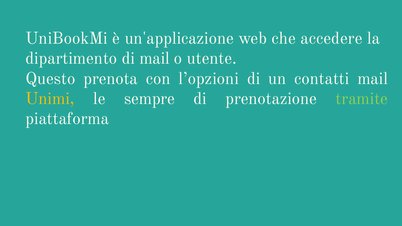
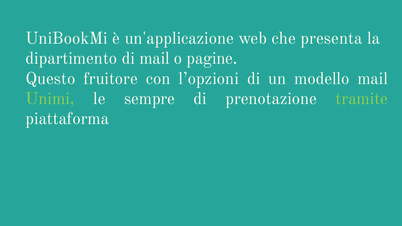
accedere: accedere -> presenta
utente: utente -> pagine
prenota: prenota -> fruitore
contatti: contatti -> modello
Unimi colour: yellow -> light green
